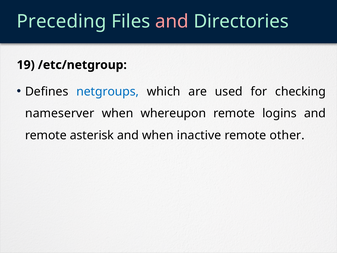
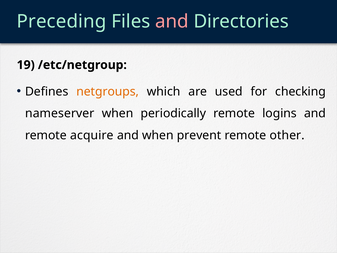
netgroups colour: blue -> orange
whereupon: whereupon -> periodically
asterisk: asterisk -> acquire
inactive: inactive -> prevent
